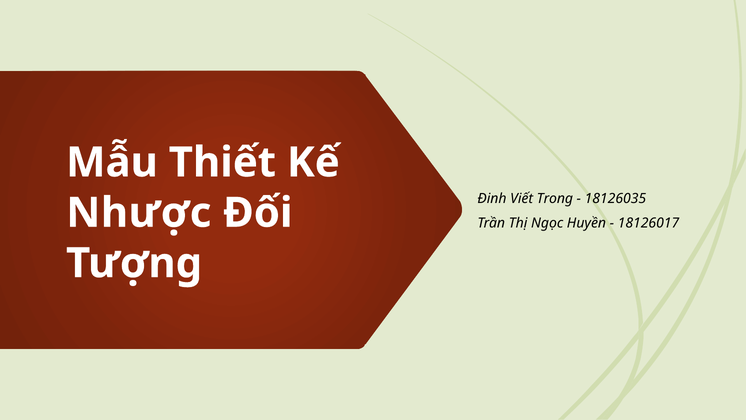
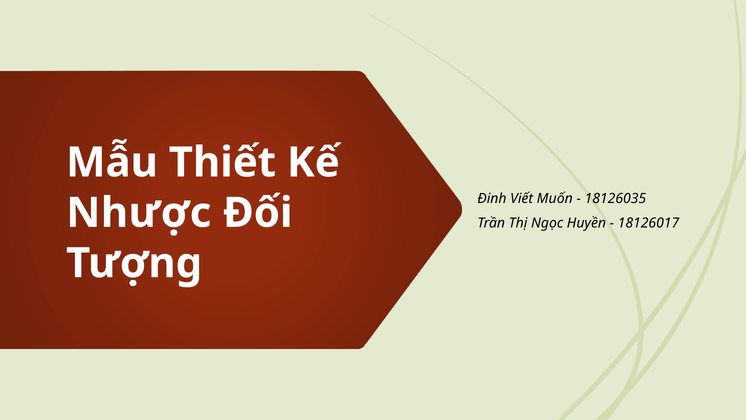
Trong: Trong -> Muốn
